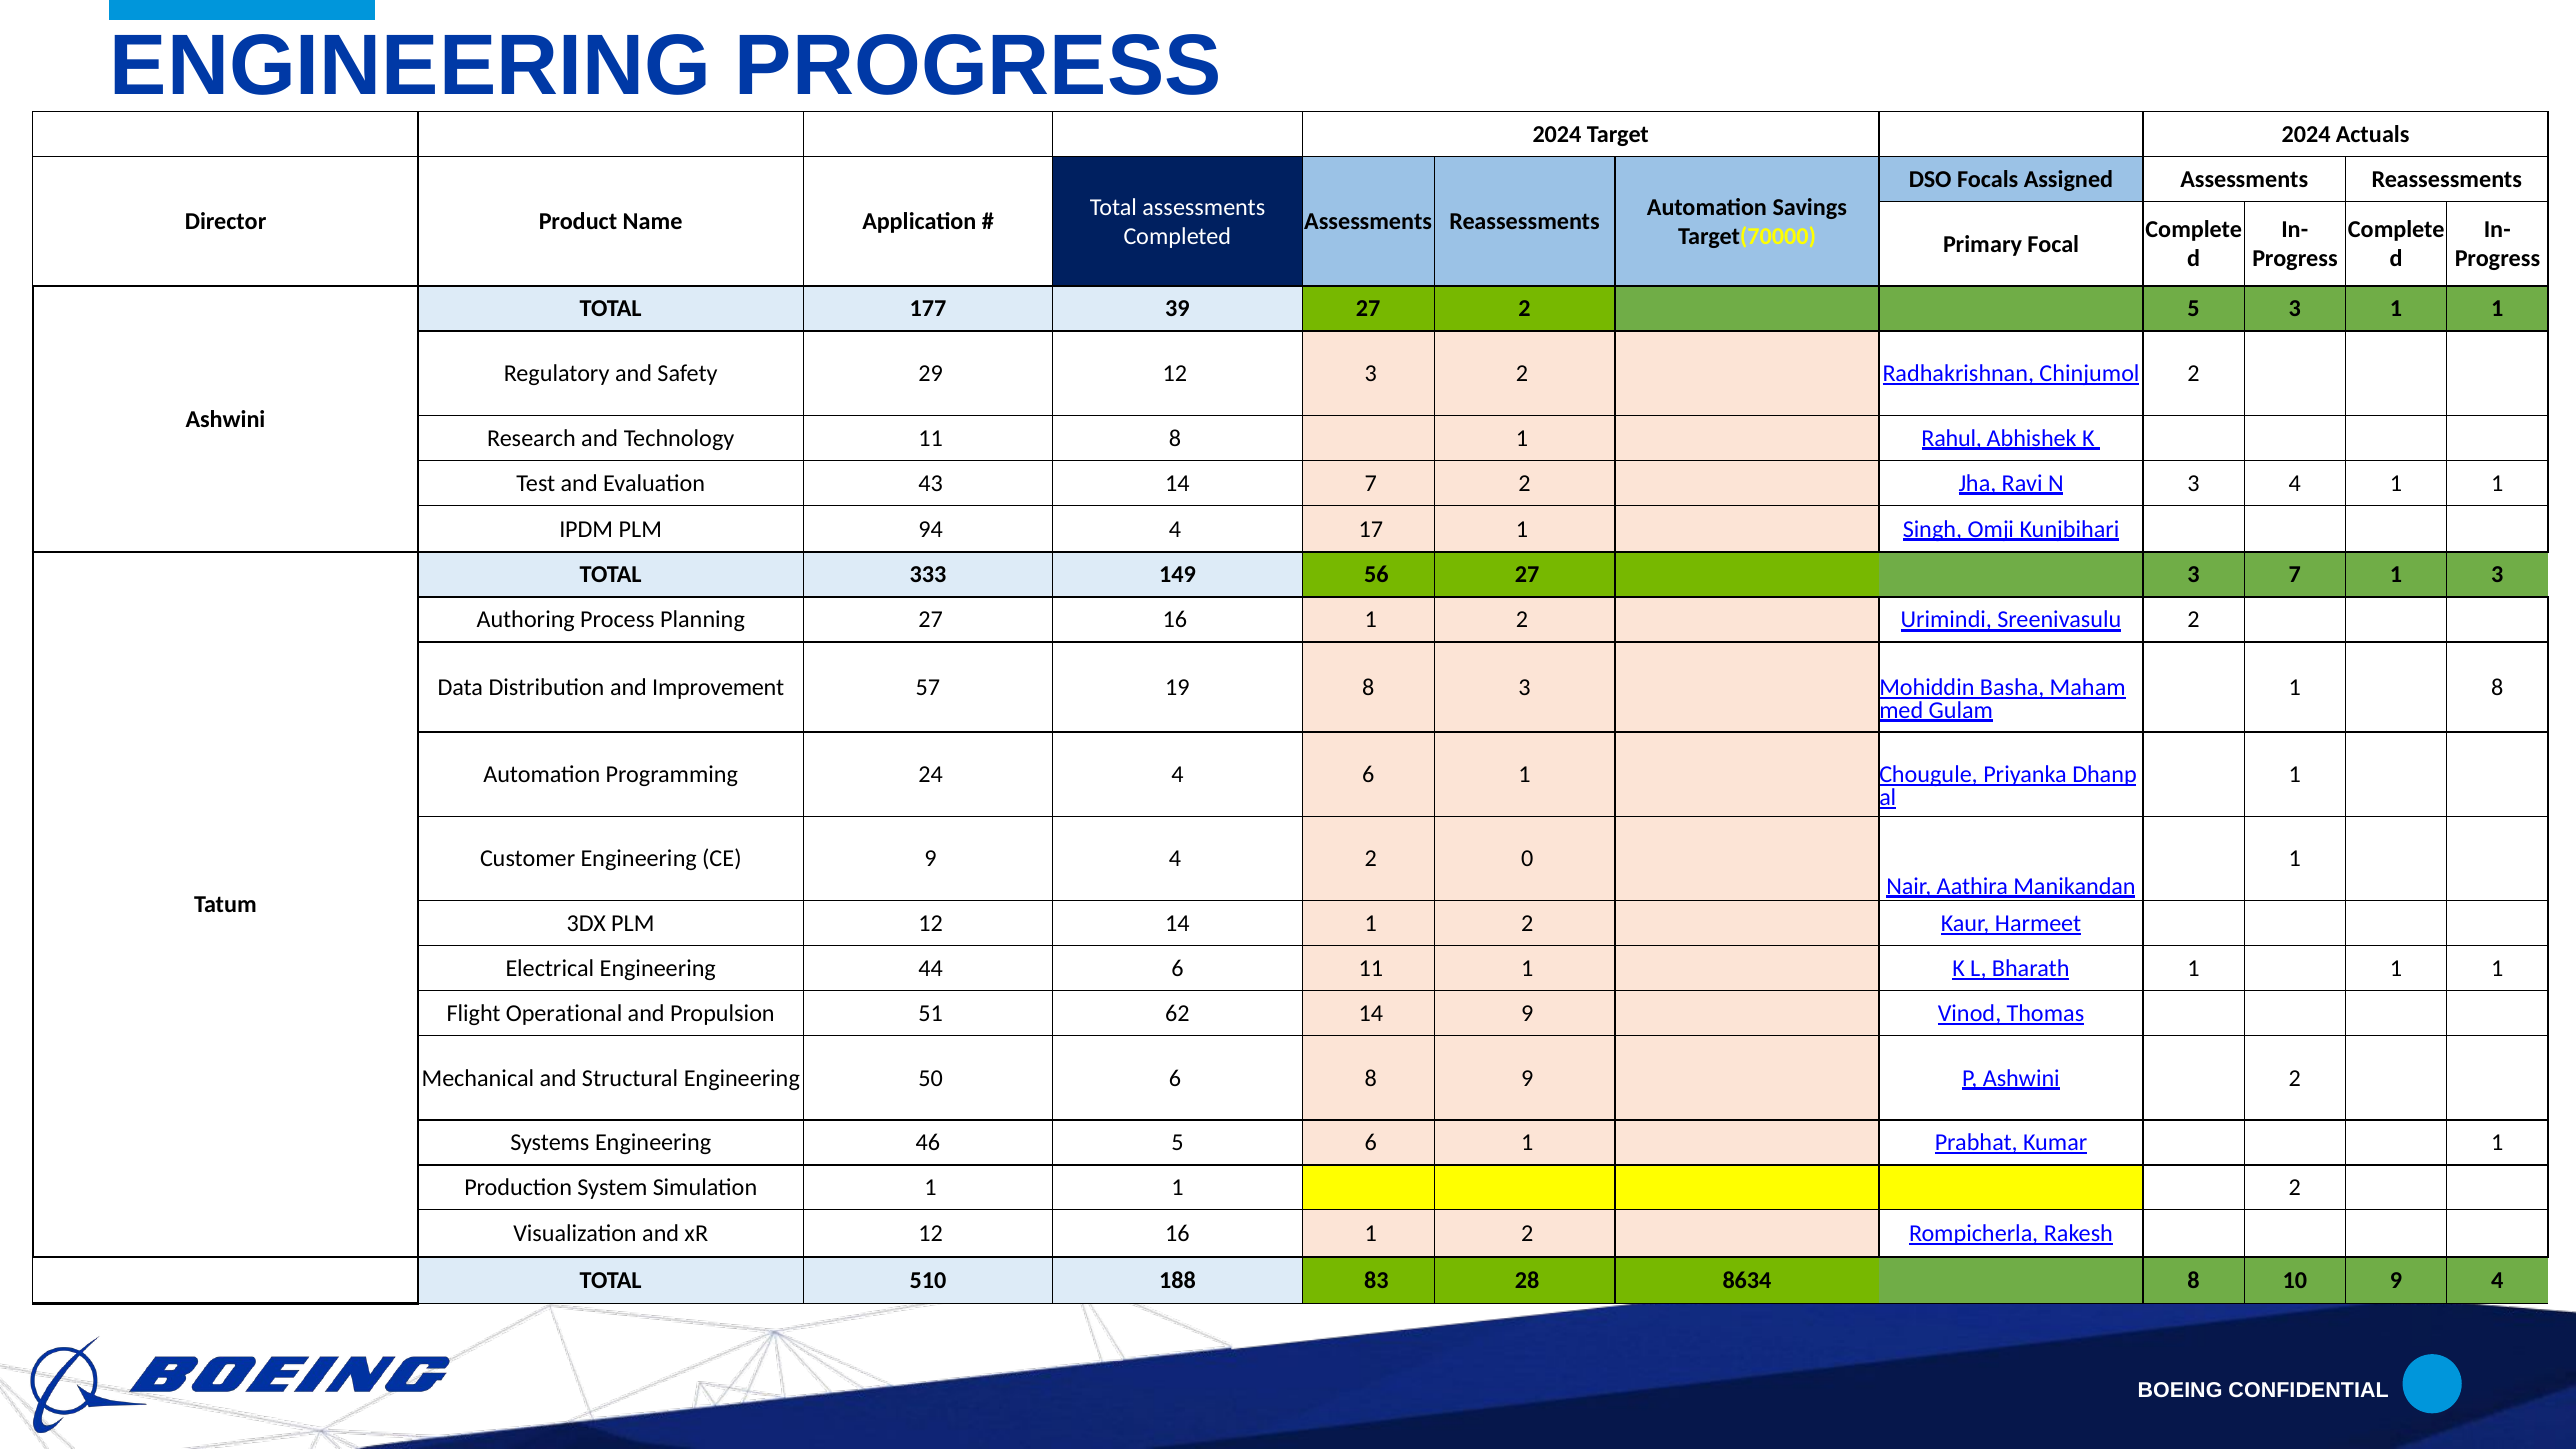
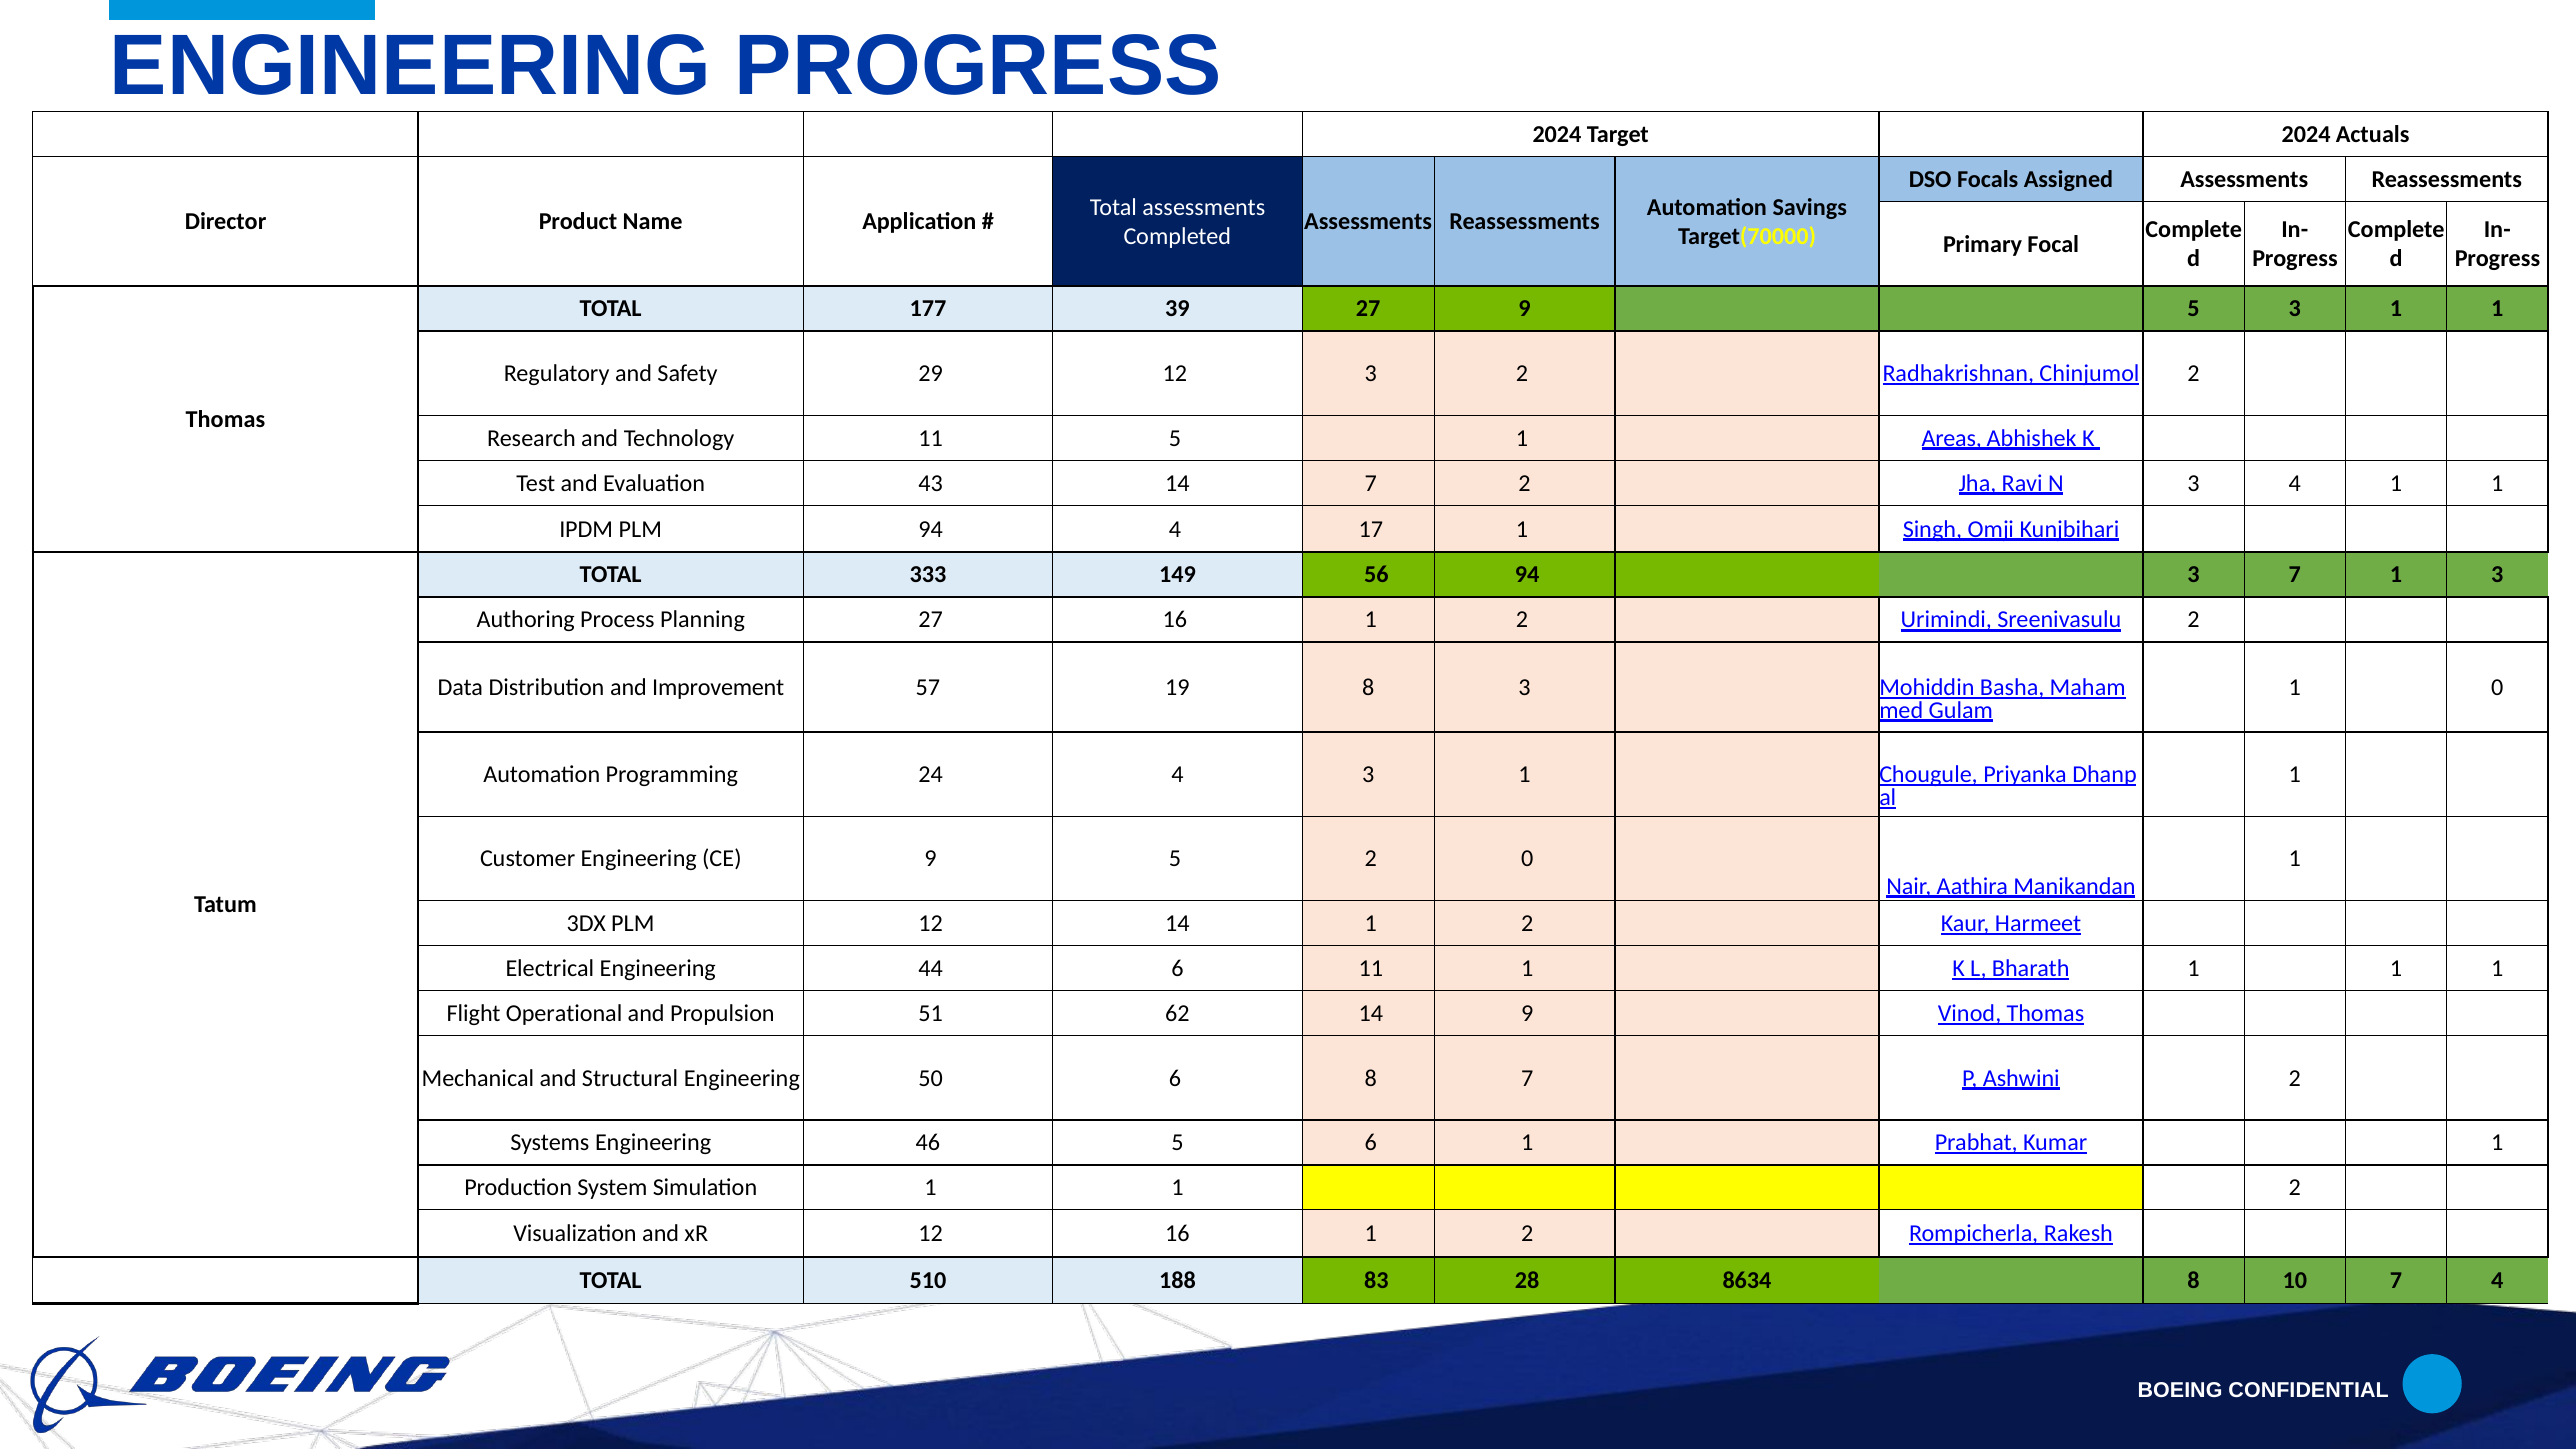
27 2: 2 -> 9
Ashwini at (225, 419): Ashwini -> Thomas
11 8: 8 -> 5
Rahul: Rahul -> Areas
56 27: 27 -> 94
1 8: 8 -> 0
4 6: 6 -> 3
CE 9 4: 4 -> 5
8 9: 9 -> 7
10 9: 9 -> 7
